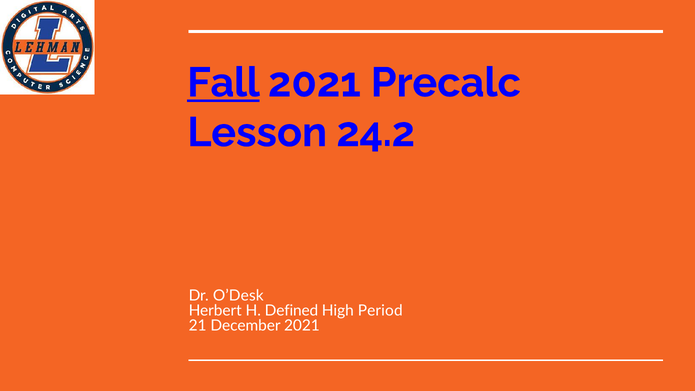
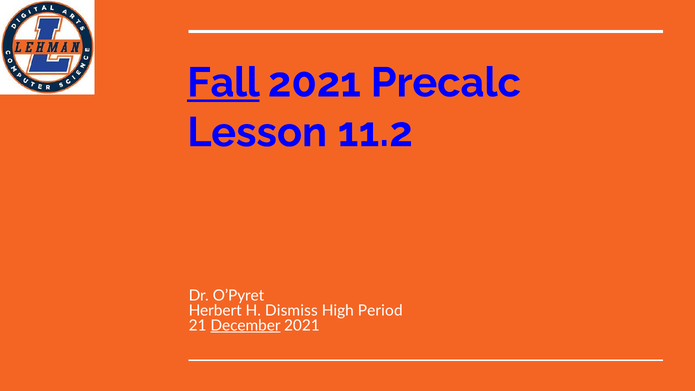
24.2: 24.2 -> 11.2
O’Desk: O’Desk -> O’Pyret
Defined: Defined -> Dismiss
December underline: none -> present
